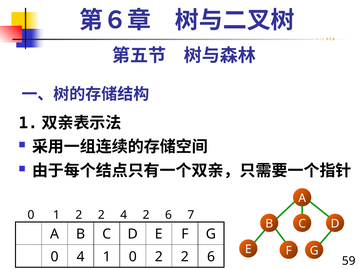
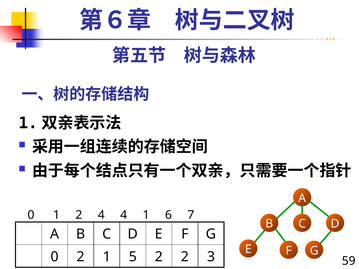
1 2 2: 2 -> 4
4 2: 2 -> 1
0 4: 4 -> 2
1 0: 0 -> 5
2 2 6: 6 -> 3
